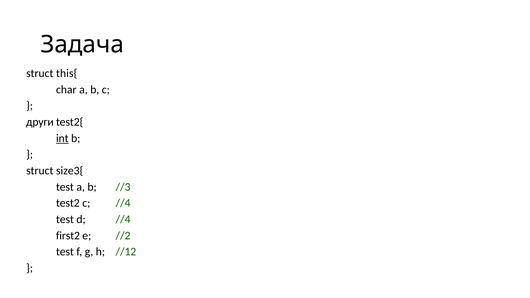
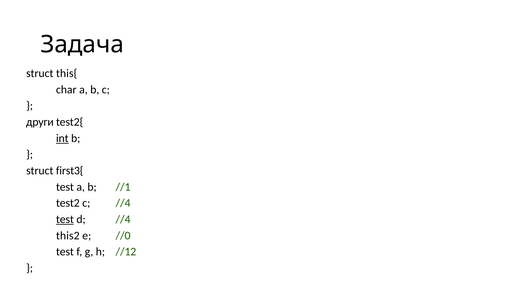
size3{: size3{ -> first3{
//3: //3 -> //1
test at (65, 219) underline: none -> present
first2: first2 -> this2
//2: //2 -> //0
